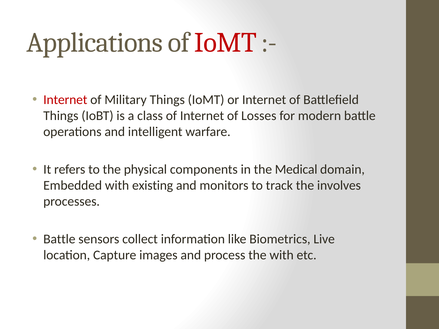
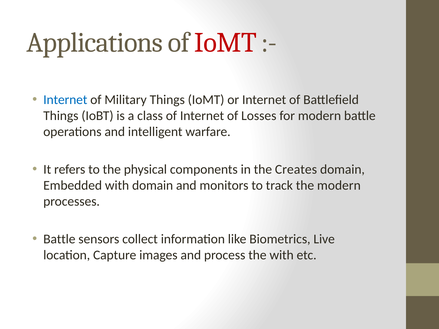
Internet at (65, 100) colour: red -> blue
Medical: Medical -> Creates
with existing: existing -> domain
the involves: involves -> modern
